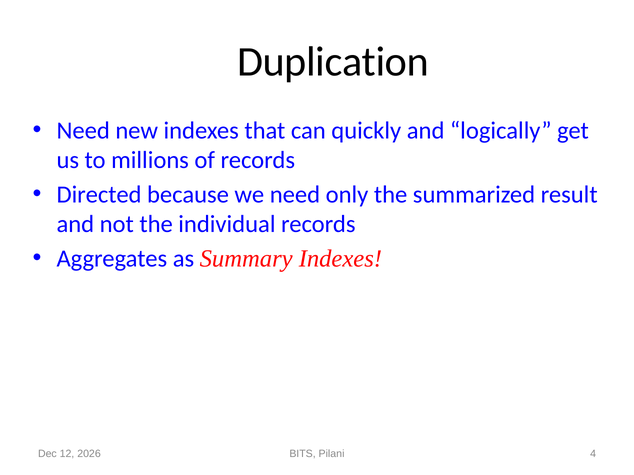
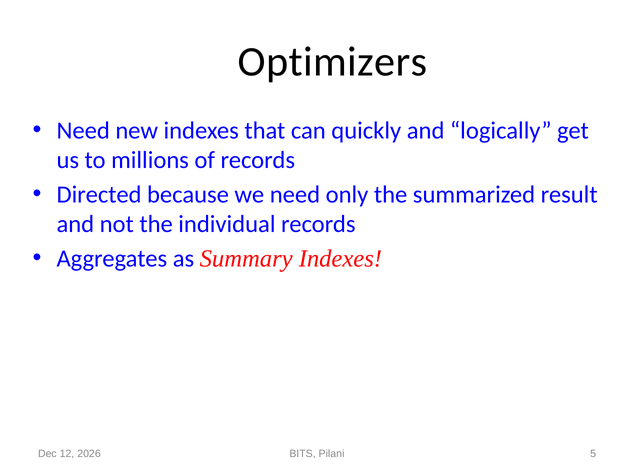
Duplication: Duplication -> Optimizers
4: 4 -> 5
